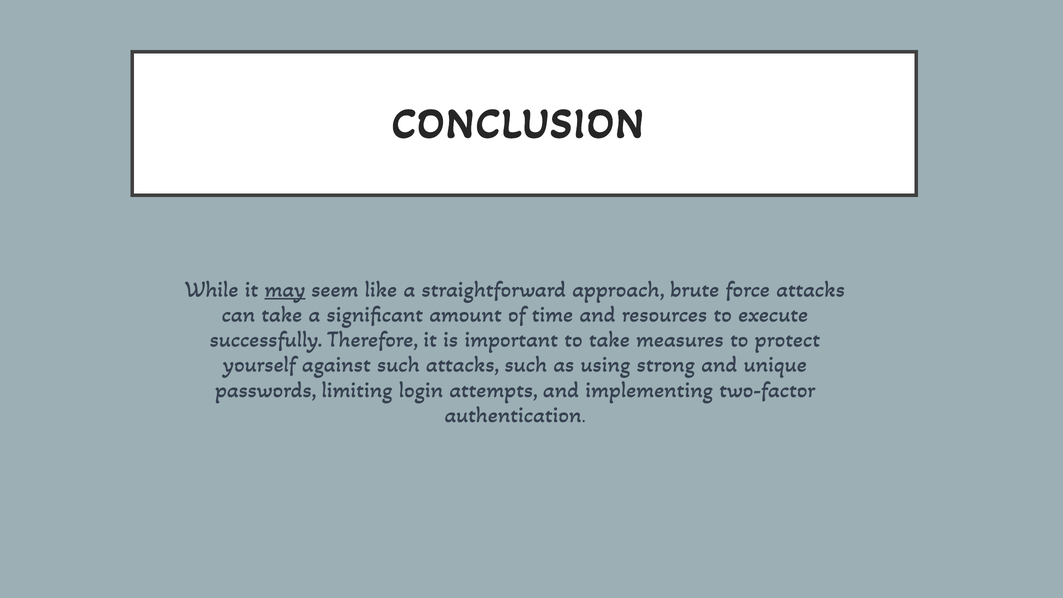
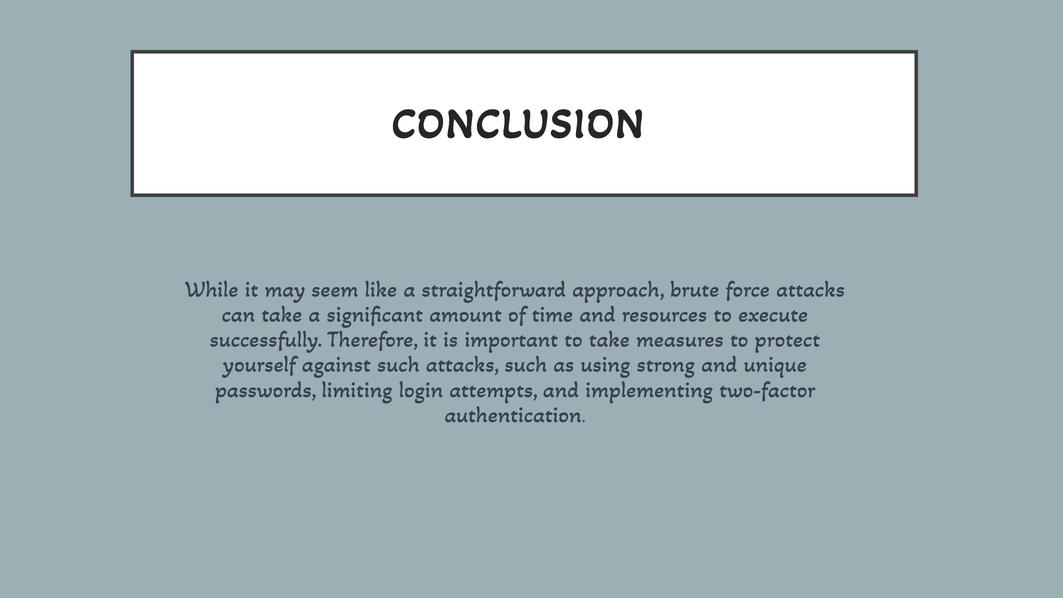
may underline: present -> none
